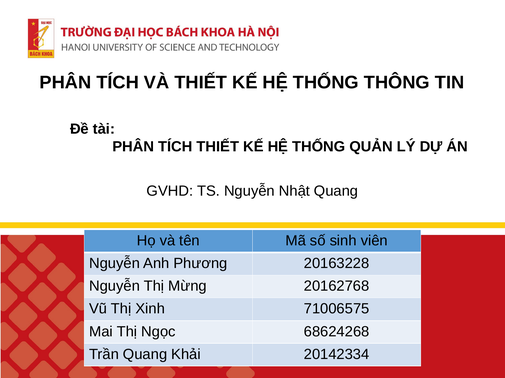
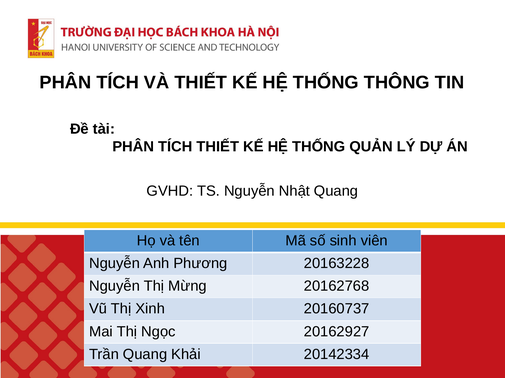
71006575: 71006575 -> 20160737
68624268: 68624268 -> 20162927
